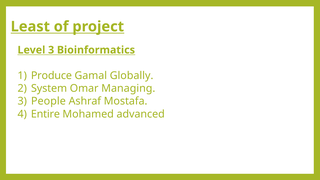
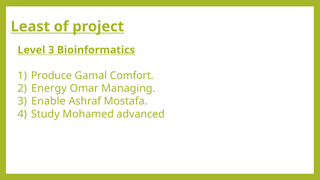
Globally: Globally -> Comfort
System: System -> Energy
People: People -> Enable
Entire: Entire -> Study
